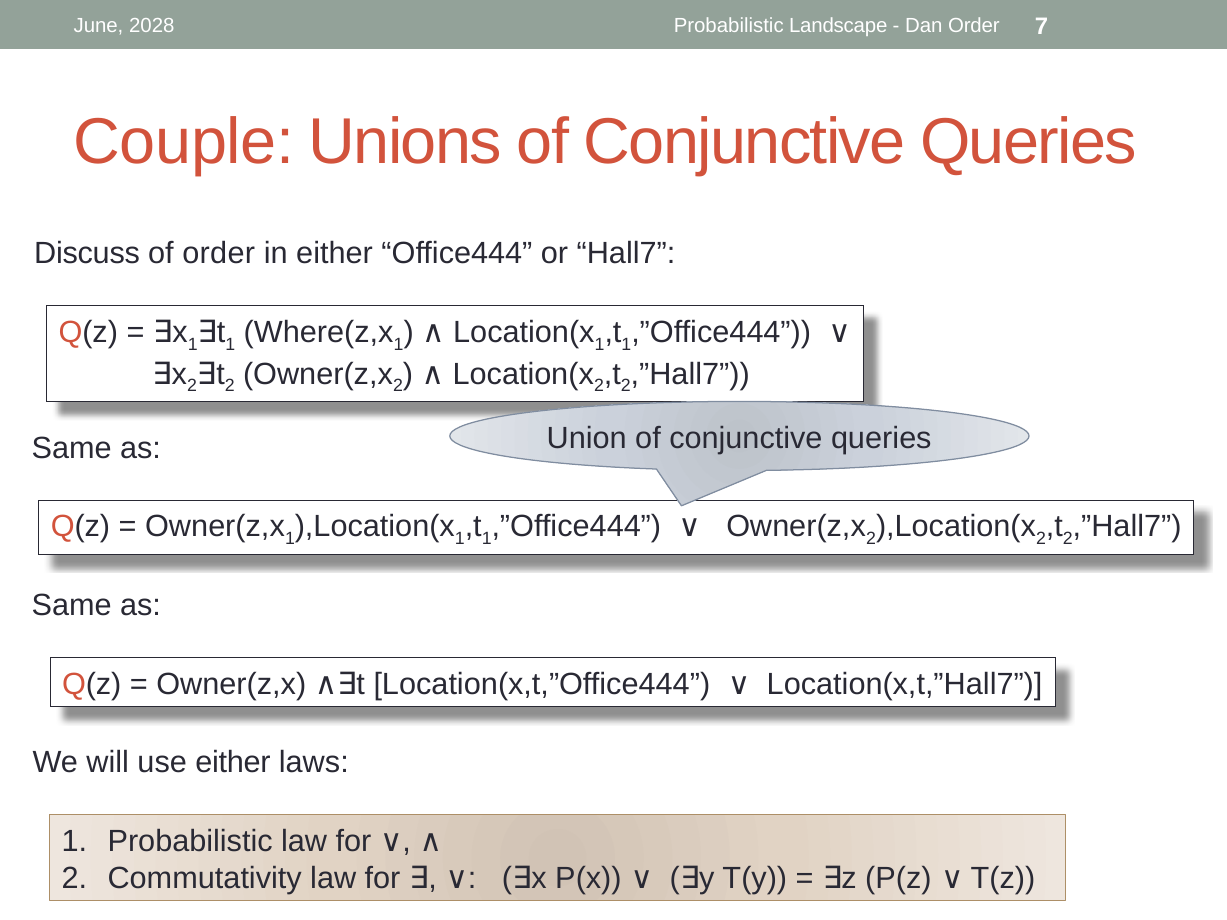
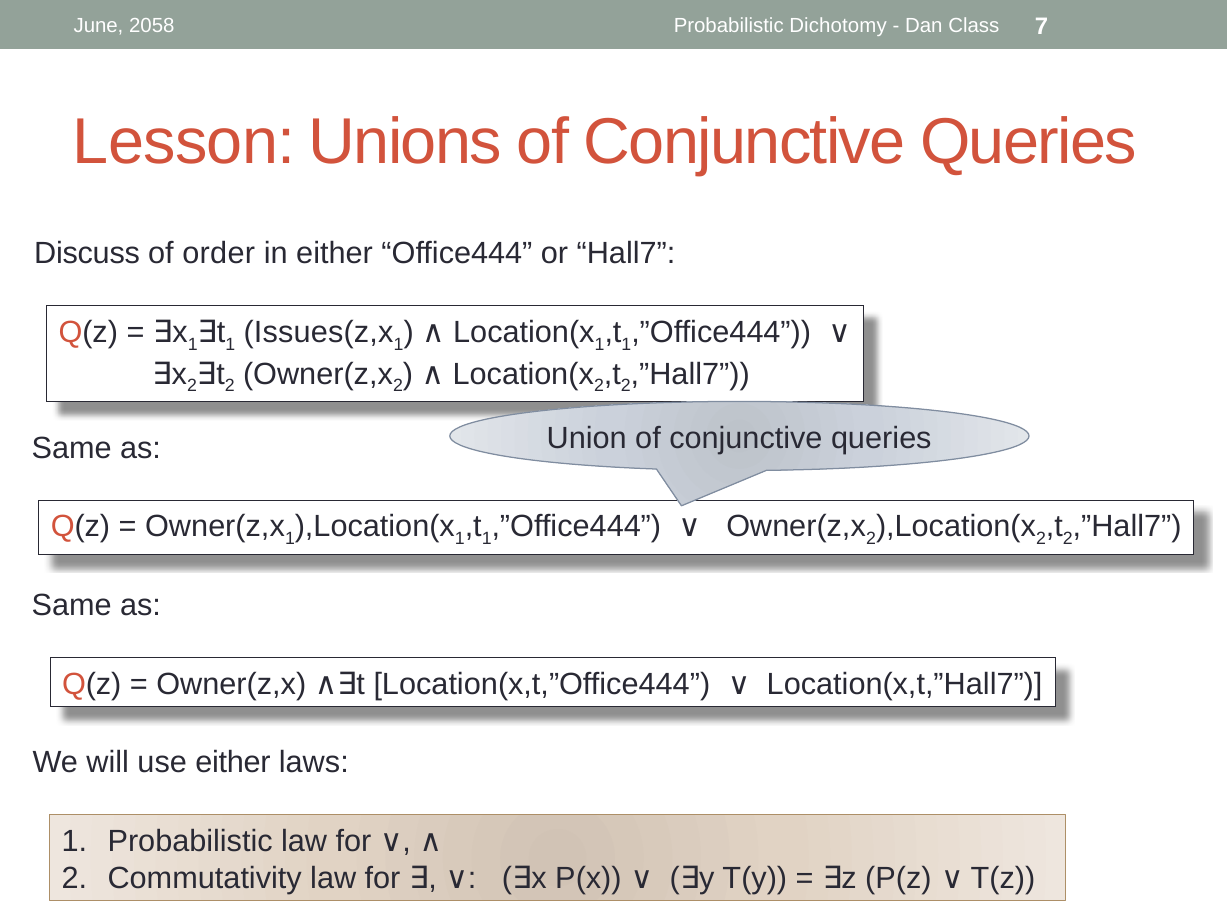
2028: 2028 -> 2058
Landscape: Landscape -> Dichotomy
Dan Order: Order -> Class
Couple: Couple -> Lesson
Where(z,x: Where(z,x -> Issues(z,x
